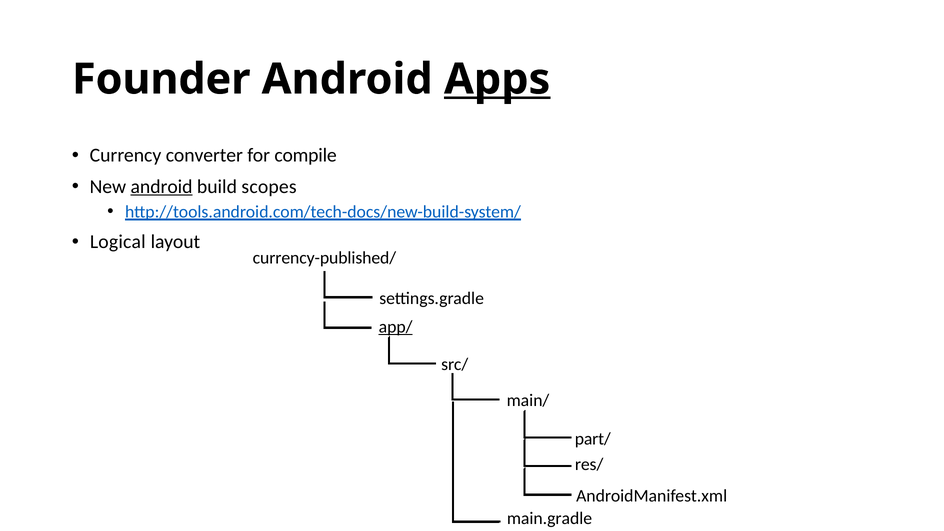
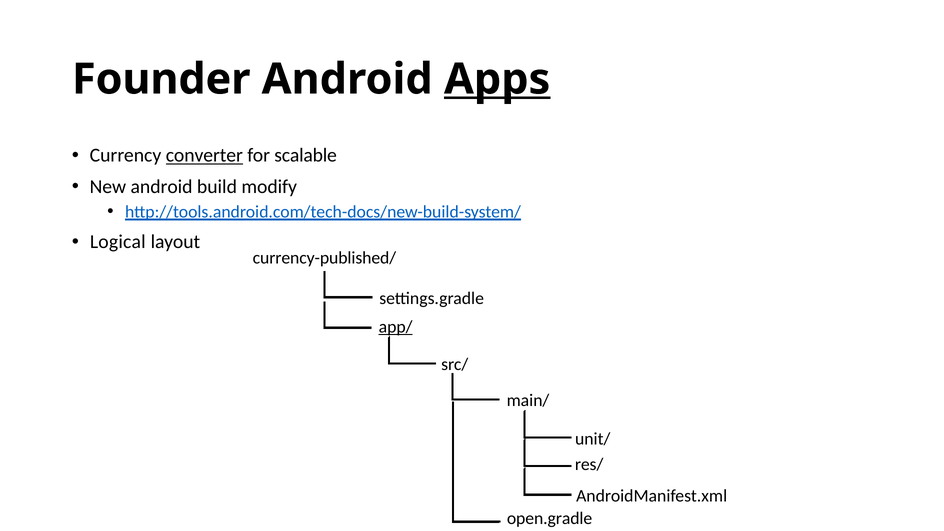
converter underline: none -> present
compile: compile -> scalable
android at (162, 187) underline: present -> none
scopes: scopes -> modify
part/: part/ -> unit/
main.gradle: main.gradle -> open.gradle
